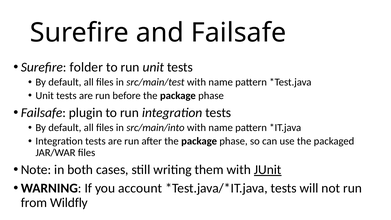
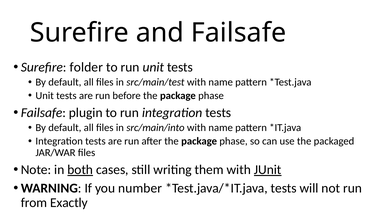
both underline: none -> present
account: account -> number
Wildfly: Wildfly -> Exactly
